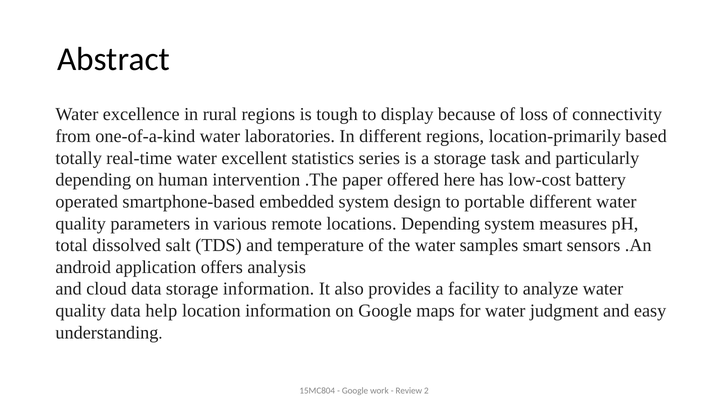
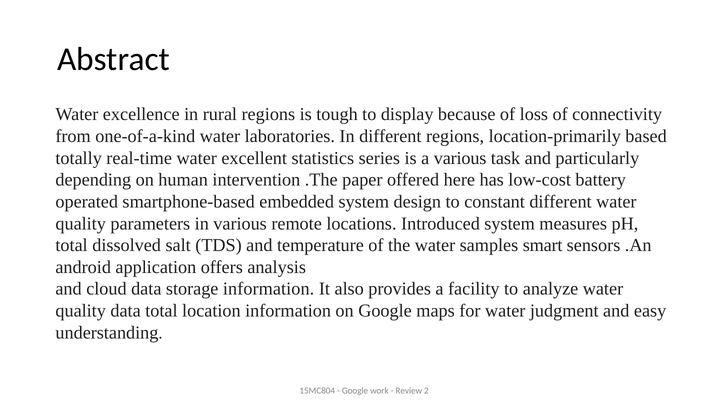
a storage: storage -> various
portable: portable -> constant
locations Depending: Depending -> Introduced
data help: help -> total
